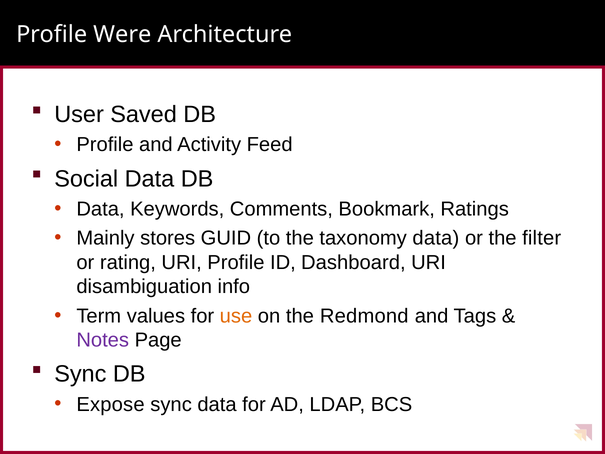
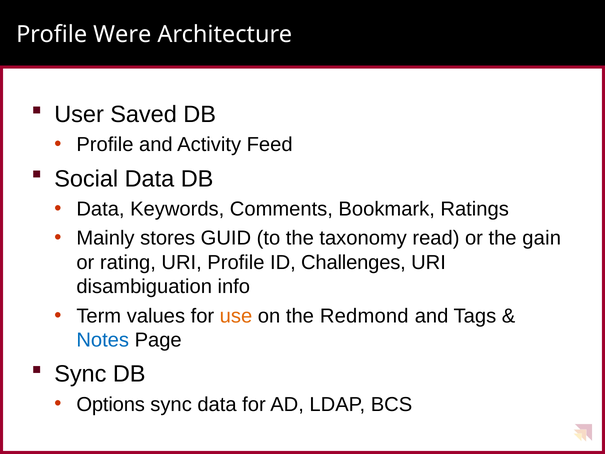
taxonomy data: data -> read
filter: filter -> gain
Dashboard: Dashboard -> Challenges
Notes colour: purple -> blue
Expose: Expose -> Options
